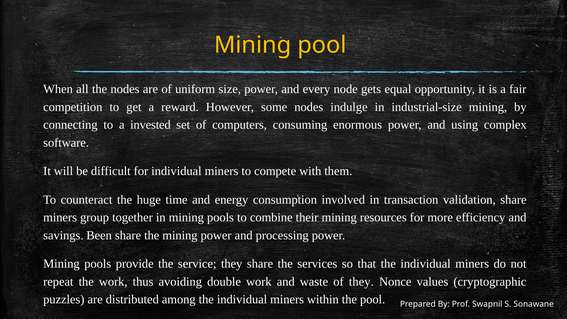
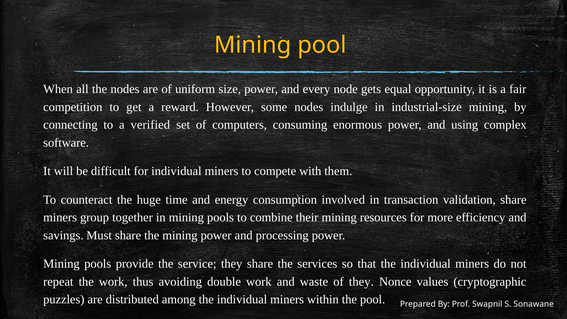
invested: invested -> verified
Been: Been -> Must
